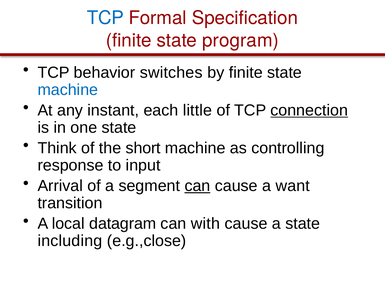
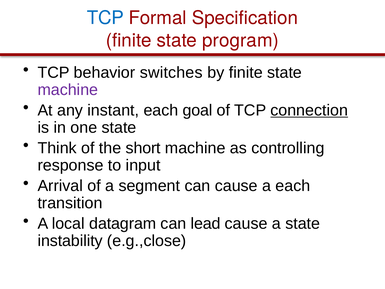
machine at (68, 90) colour: blue -> purple
little: little -> goal
can at (197, 186) underline: present -> none
a want: want -> each
with: with -> lead
including: including -> instability
